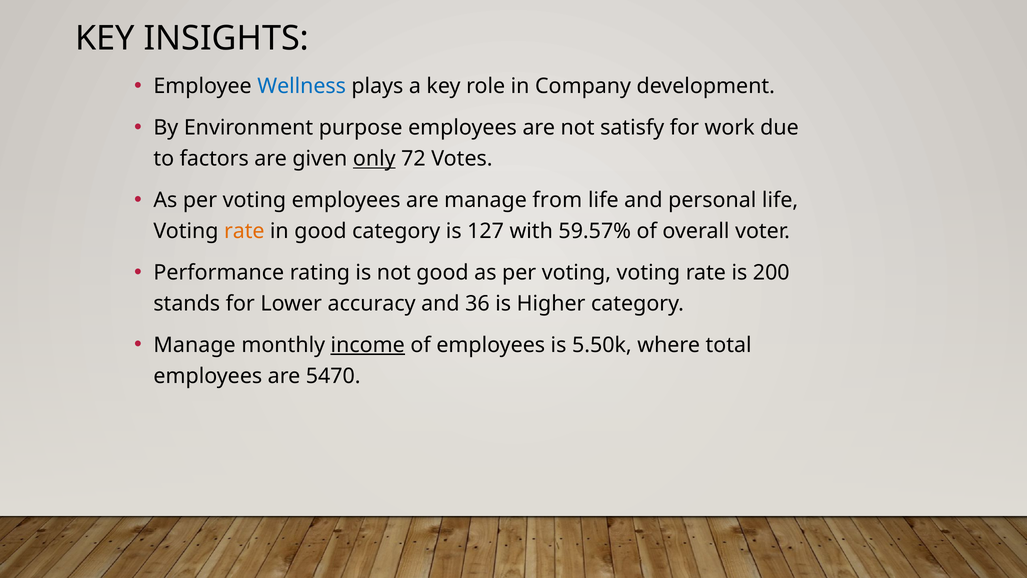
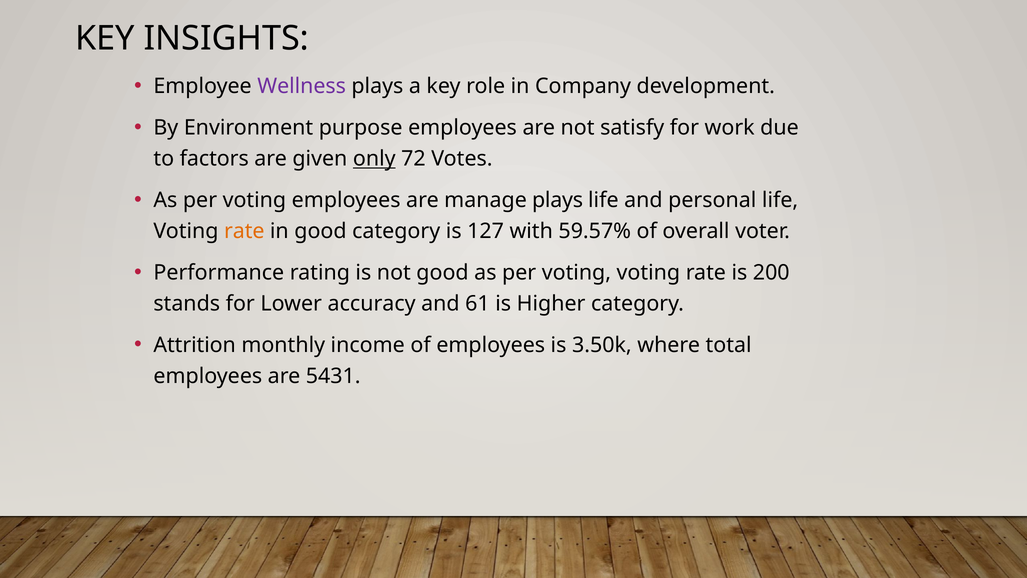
Wellness colour: blue -> purple
manage from: from -> plays
36: 36 -> 61
Manage at (195, 345): Manage -> Attrition
income underline: present -> none
5.50k: 5.50k -> 3.50k
5470: 5470 -> 5431
